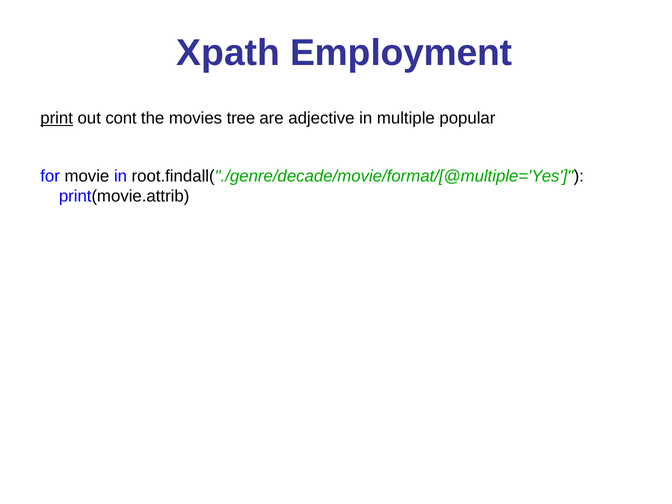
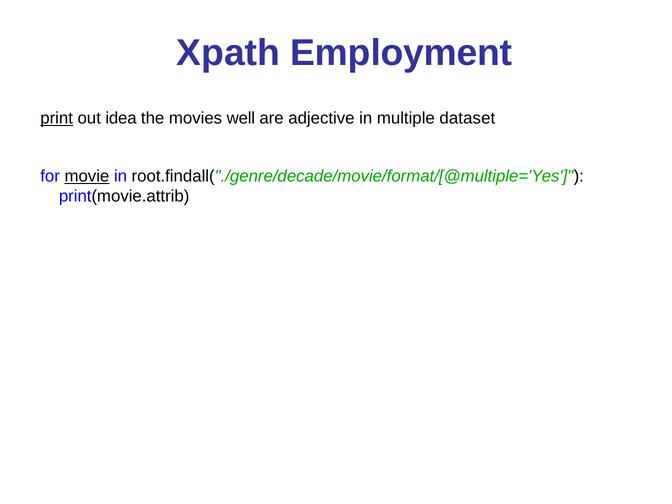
cont: cont -> idea
tree: tree -> well
popular: popular -> dataset
movie underline: none -> present
